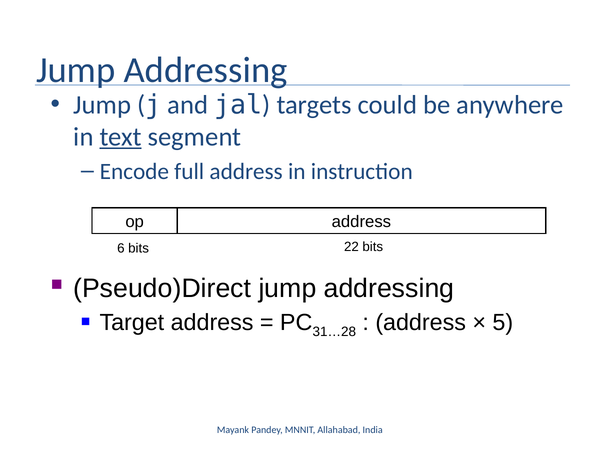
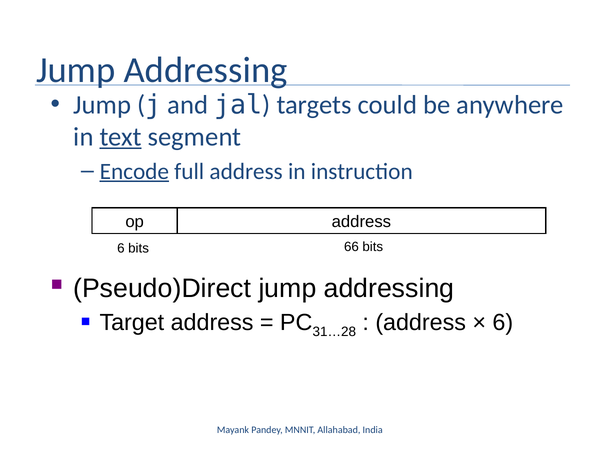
Encode underline: none -> present
22: 22 -> 66
5 at (503, 323): 5 -> 6
